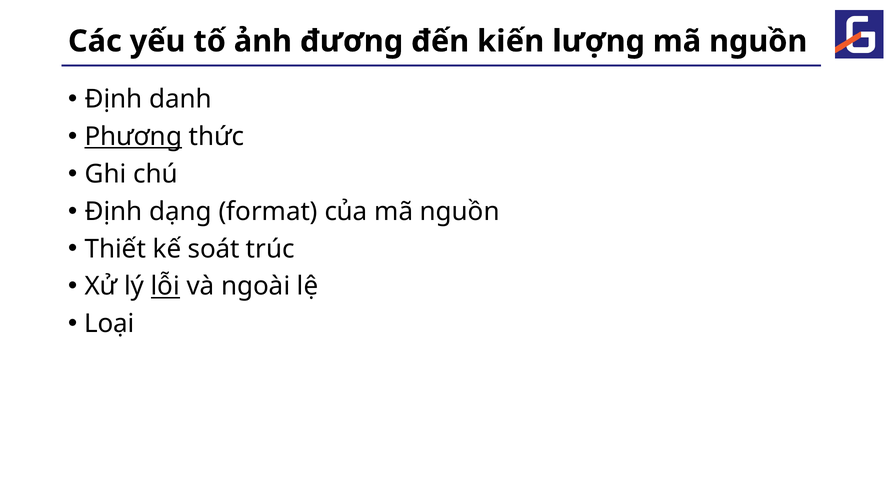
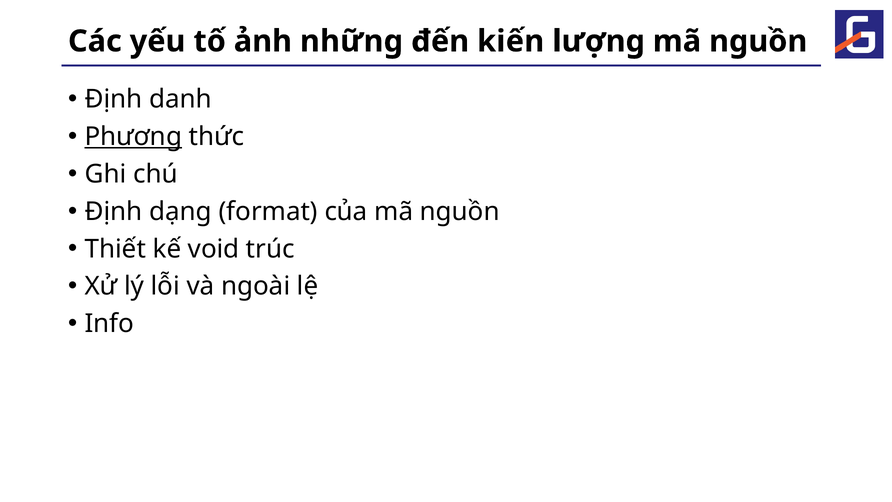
đương: đương -> những
soát: soát -> void
lỗi underline: present -> none
Loại: Loại -> Info
